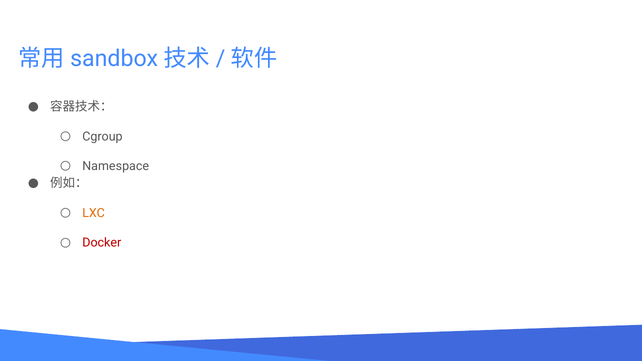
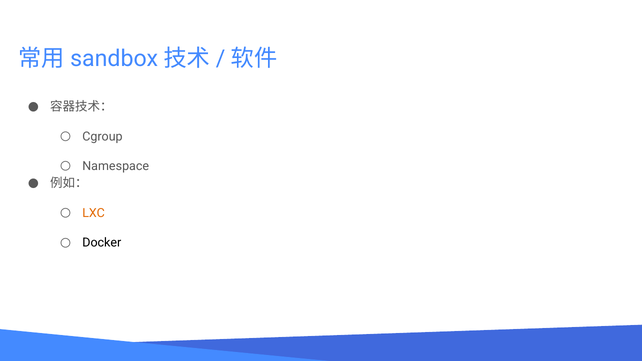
Docker colour: red -> black
